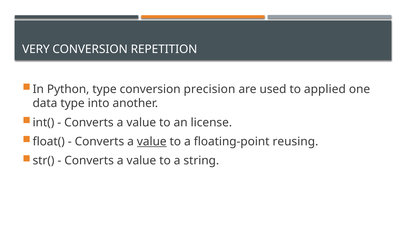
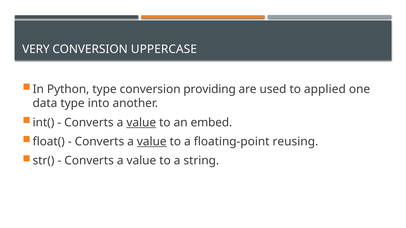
REPETITION: REPETITION -> UPPERCASE
precision: precision -> providing
value at (141, 123) underline: none -> present
license: license -> embed
